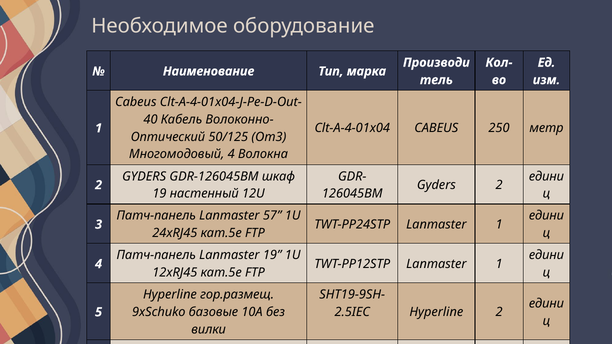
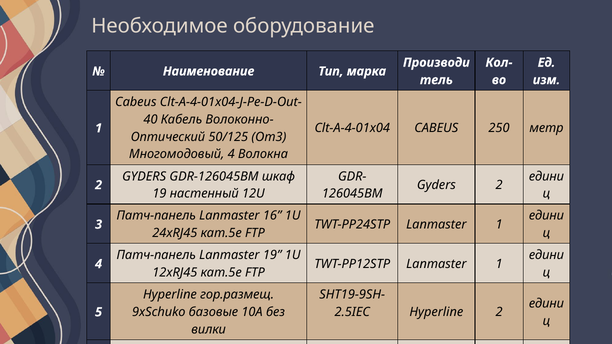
57: 57 -> 16
